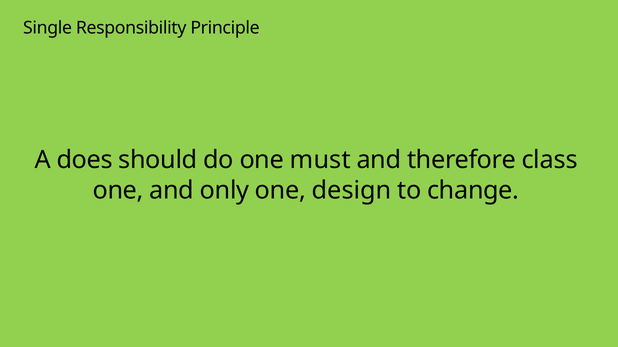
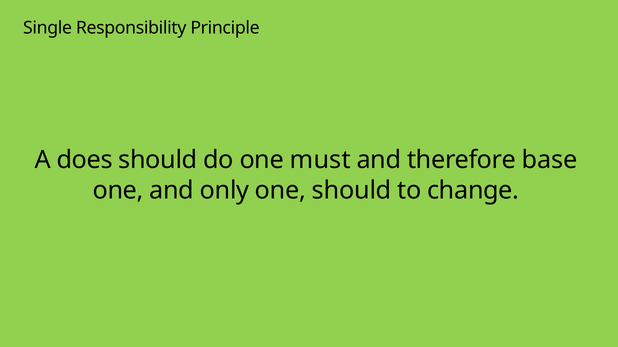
class: class -> base
one design: design -> should
